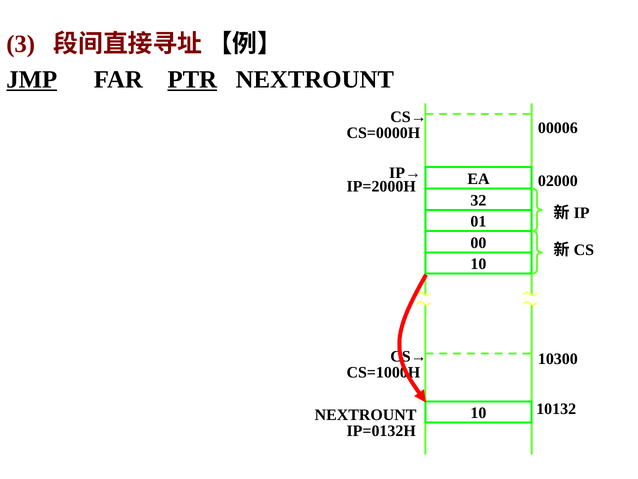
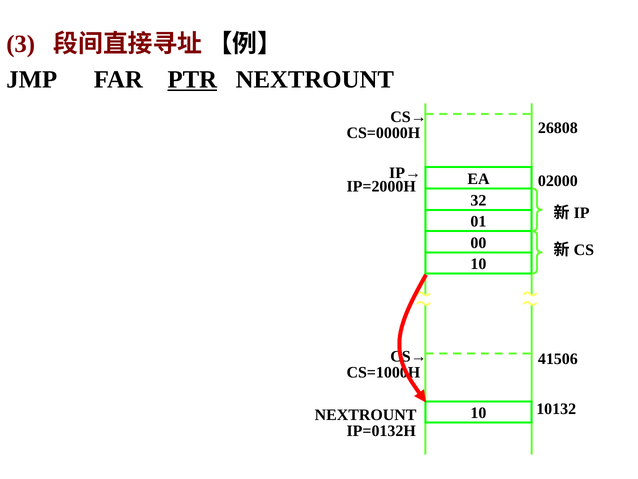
JMP underline: present -> none
00006: 00006 -> 26808
10300: 10300 -> 41506
